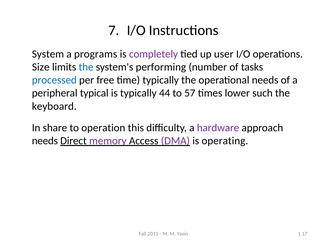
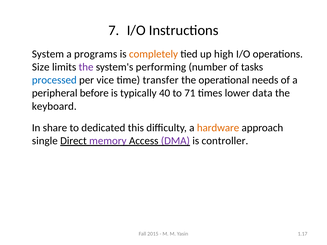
completely colour: purple -> orange
user: user -> high
the at (86, 67) colour: blue -> purple
free: free -> vice
time typically: typically -> transfer
typical: typical -> before
44: 44 -> 40
57: 57 -> 71
such: such -> data
operation: operation -> dedicated
hardware colour: purple -> orange
needs at (45, 141): needs -> single
operating: operating -> controller
